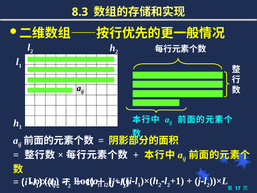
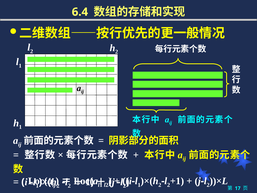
8.3: 8.3 -> 6.4
